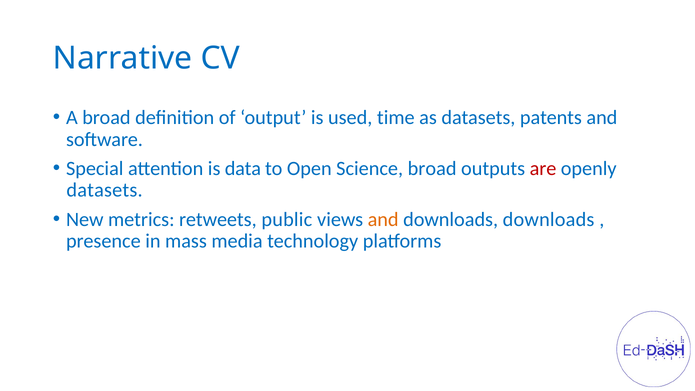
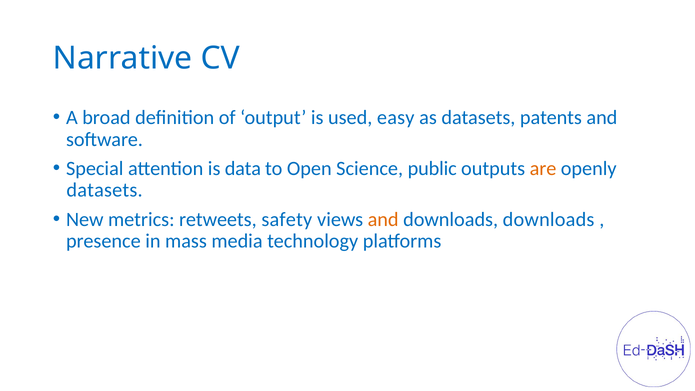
time: time -> easy
Science broad: broad -> public
are colour: red -> orange
public: public -> safety
